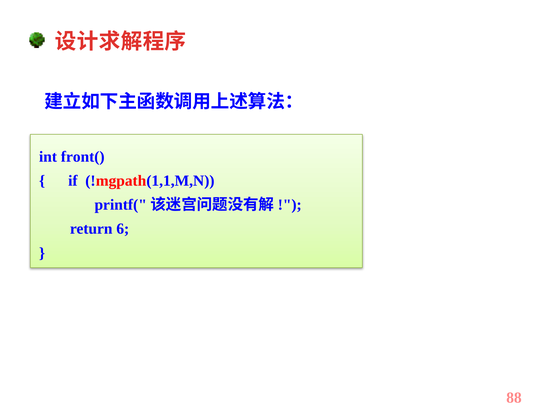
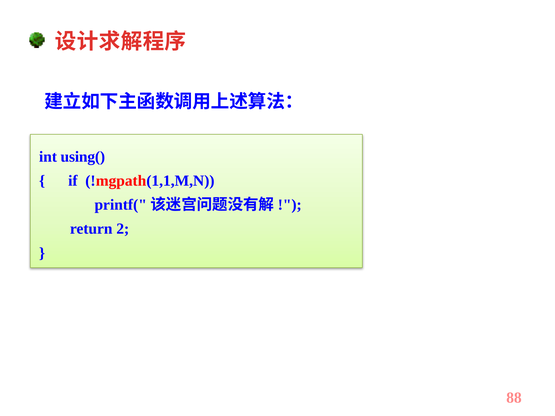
front(: front( -> using(
6: 6 -> 2
